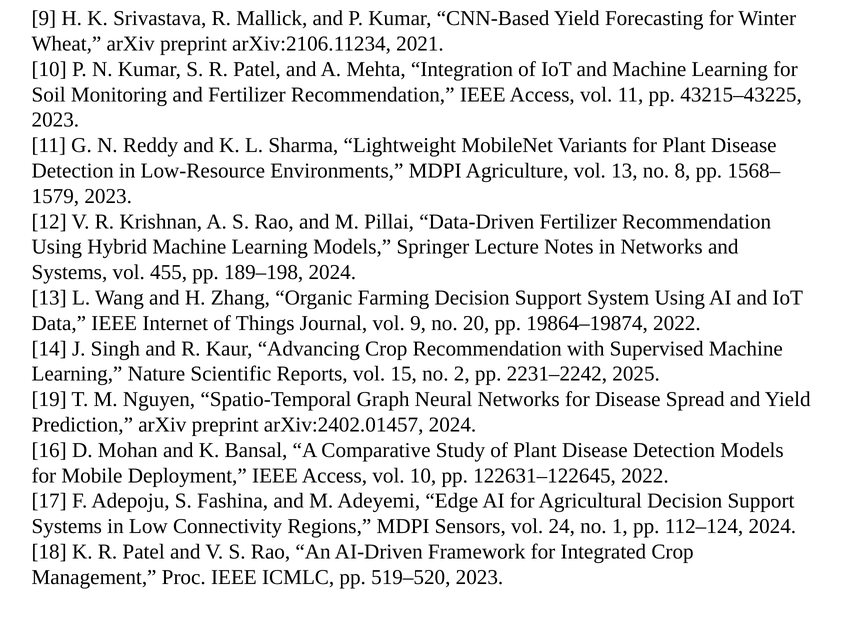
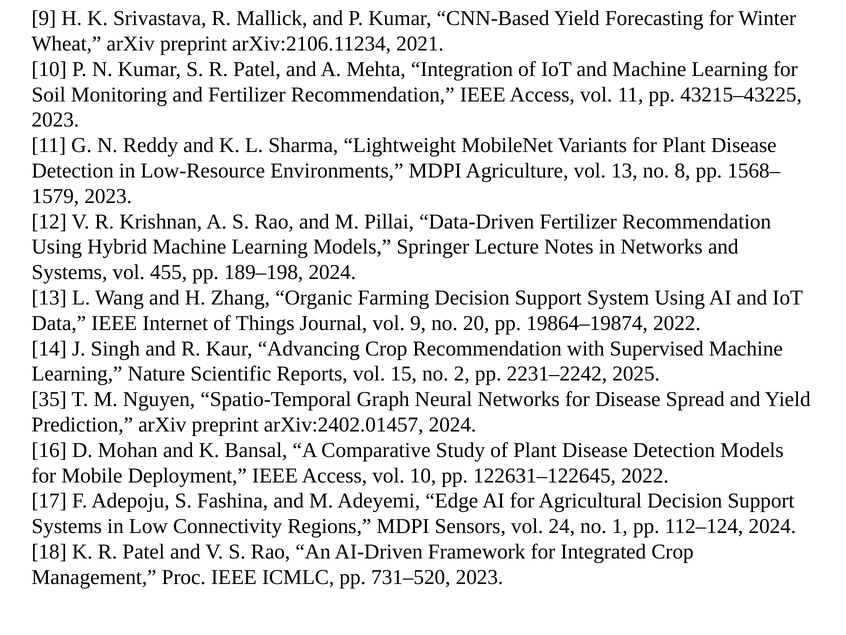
19: 19 -> 35
519–520: 519–520 -> 731–520
